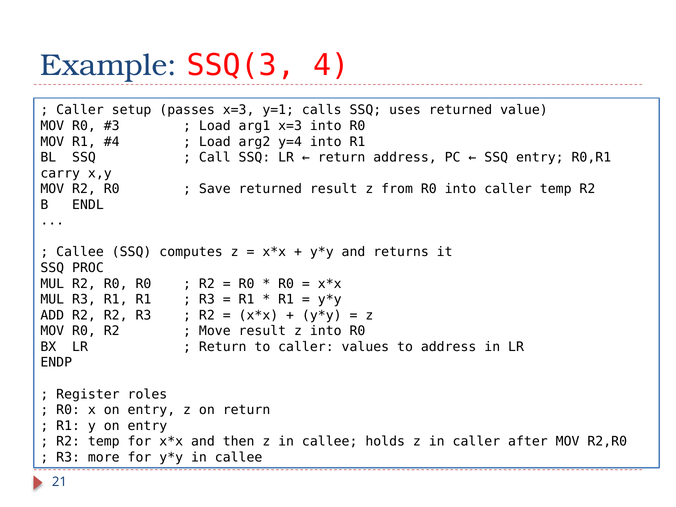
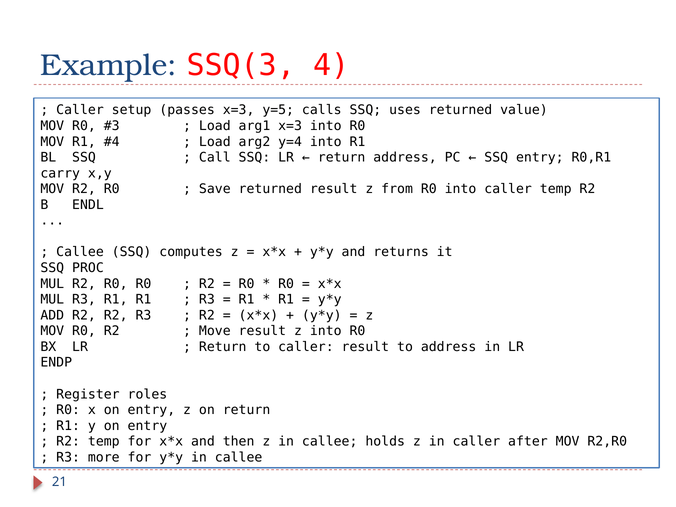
y=1: y=1 -> y=5
caller values: values -> result
